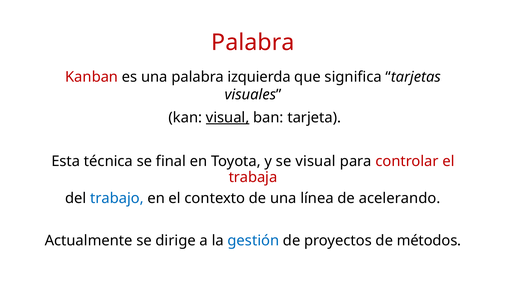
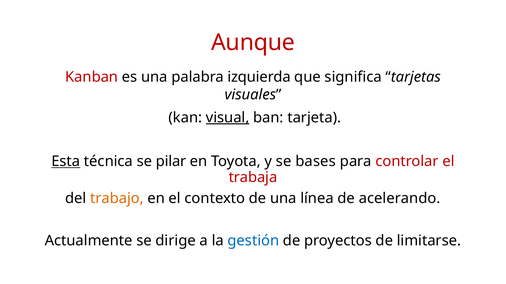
Palabra at (253, 43): Palabra -> Aunque
Esta underline: none -> present
final: final -> pilar
se visual: visual -> bases
trabajo colour: blue -> orange
métodos: métodos -> limitarse
